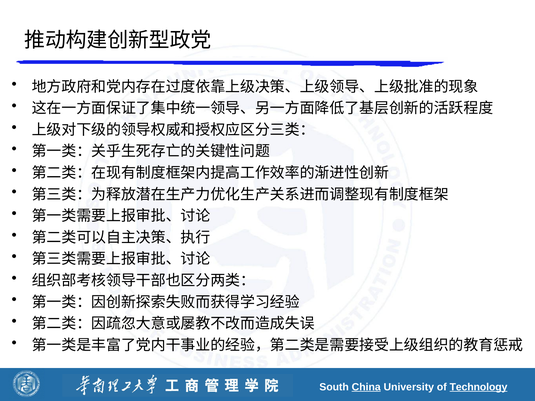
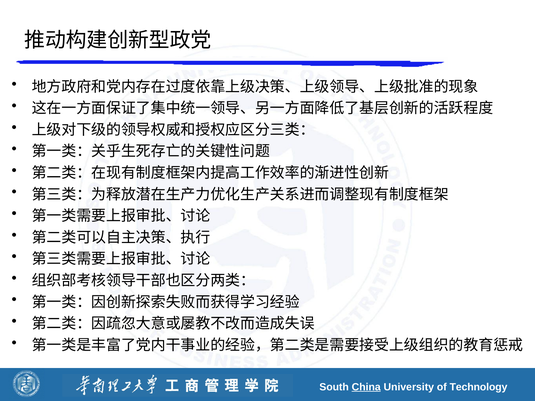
Technology underline: present -> none
